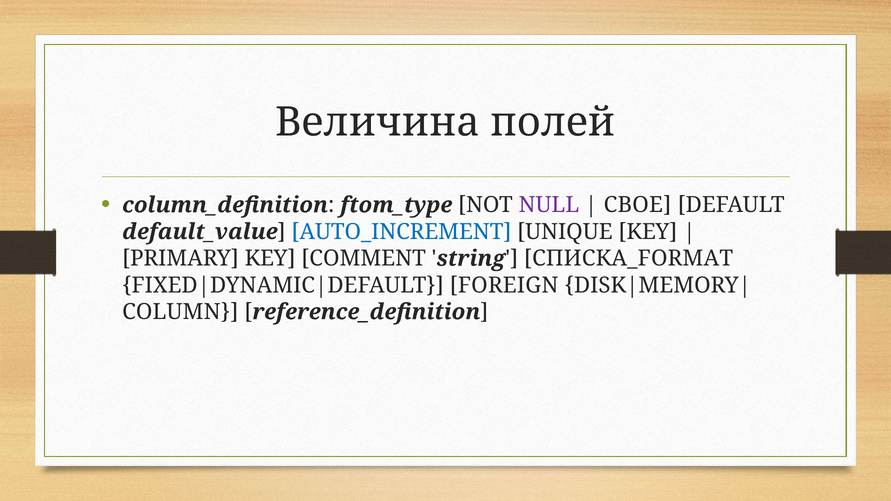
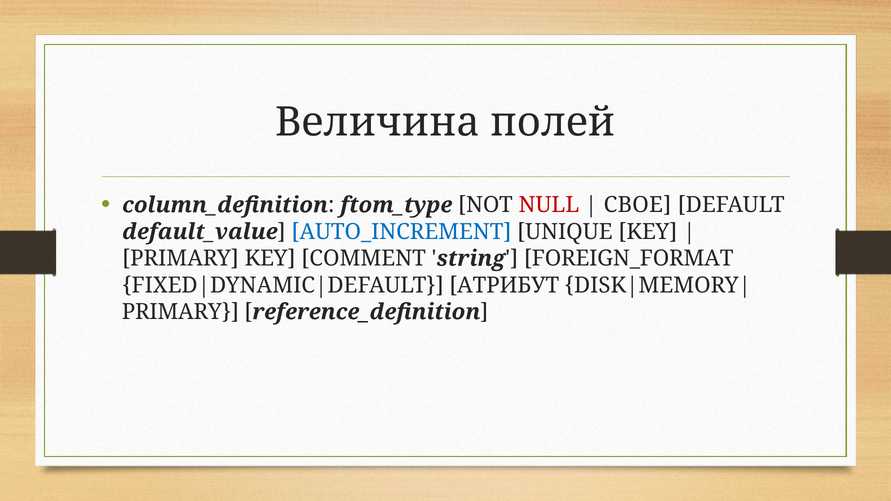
NULL colour: purple -> red
СПИСКА_FORMAT: СПИСКА_FORMAT -> FOREIGN_FORMAT
FOREIGN: FOREIGN -> АТРИБУТ
COLUMN at (180, 312): COLUMN -> PRIMARY
